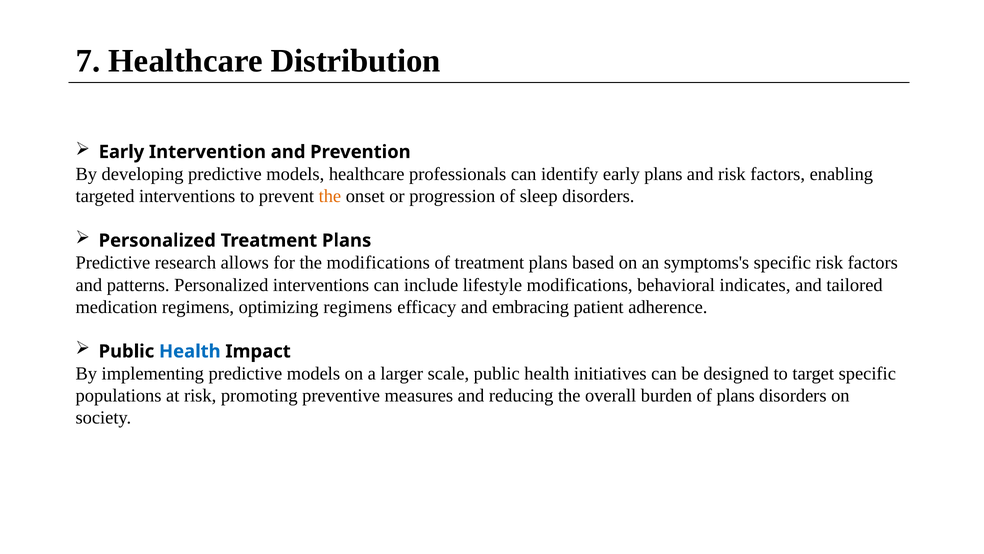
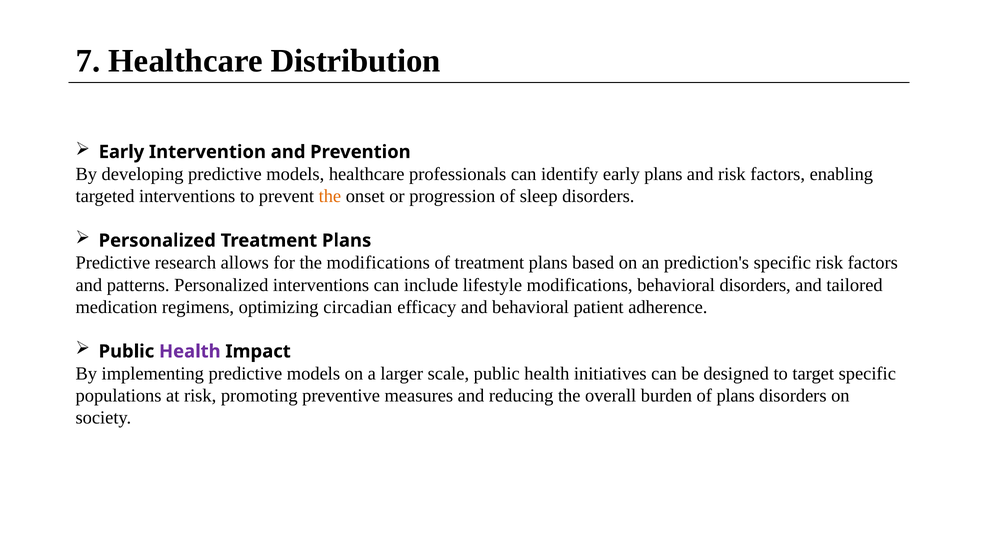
symptoms's: symptoms's -> prediction's
behavioral indicates: indicates -> disorders
optimizing regimens: regimens -> circadian
and embracing: embracing -> behavioral
Health at (190, 351) colour: blue -> purple
